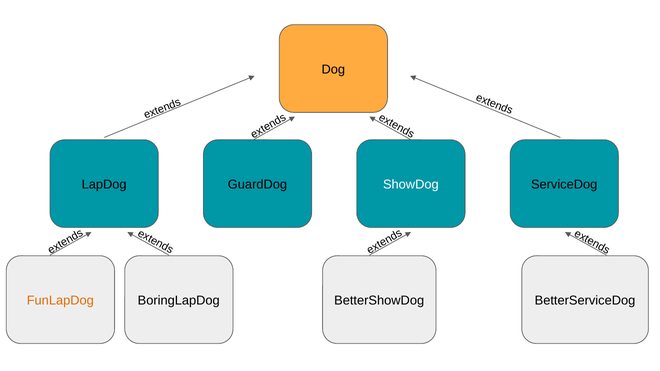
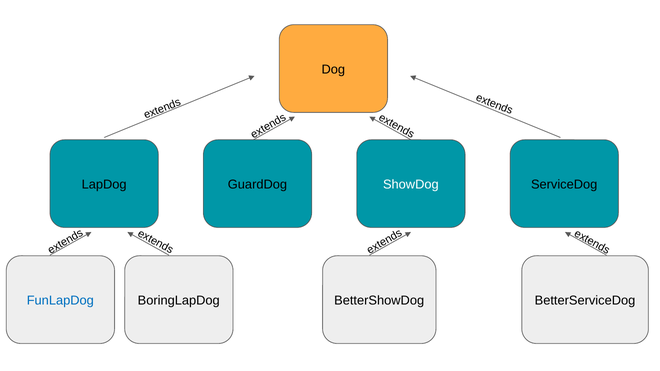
FunLapDog colour: orange -> blue
